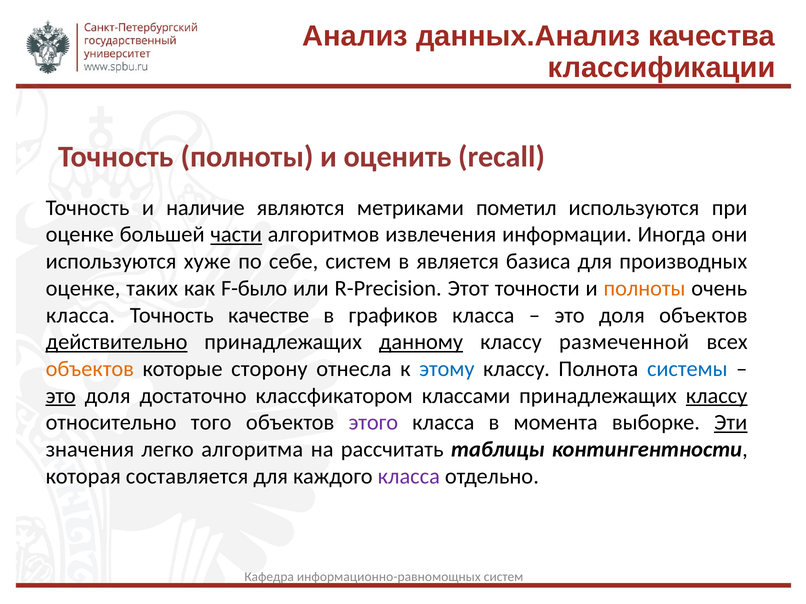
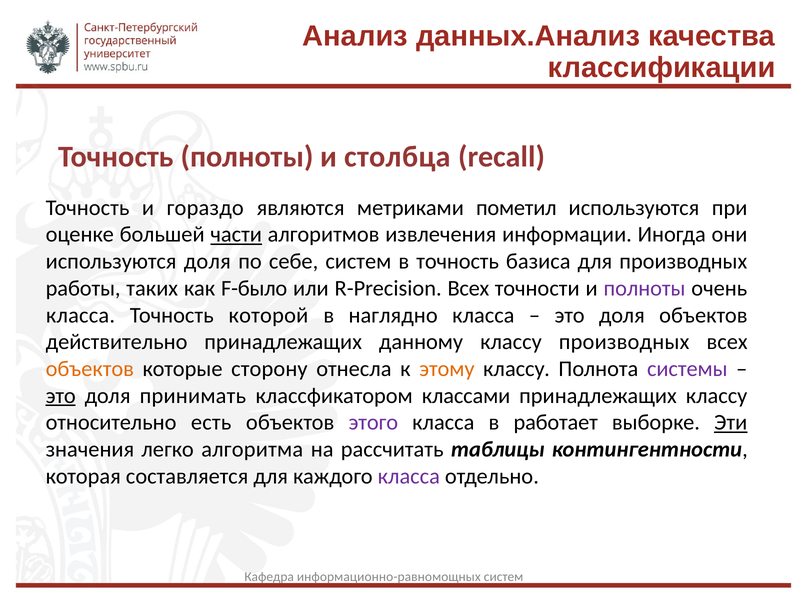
оценить: оценить -> столбца
наличие: наличие -> гораздо
используются хуже: хуже -> доля
в является: является -> точность
оценке at (83, 289): оценке -> работы
R-Precision Этот: Этот -> Всех
полноты at (645, 289) colour: orange -> purple
качестве: качестве -> которой
графиков: графиков -> наглядно
действительно underline: present -> none
данному underline: present -> none
классу размеченной: размеченной -> производных
этому colour: blue -> orange
системы colour: blue -> purple
достаточно: достаточно -> принимать
классу at (717, 396) underline: present -> none
того: того -> есть
момента: момента -> работает
